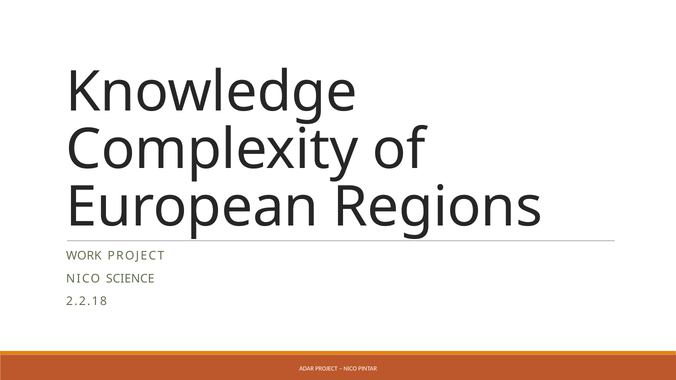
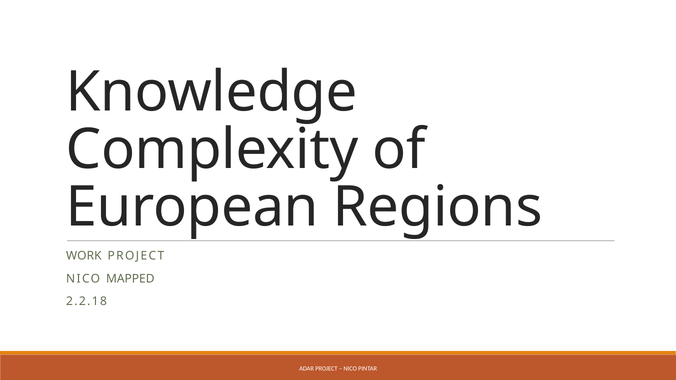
SCIENCE: SCIENCE -> MAPPED
